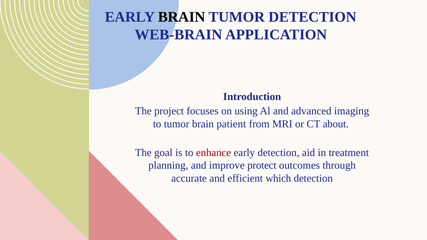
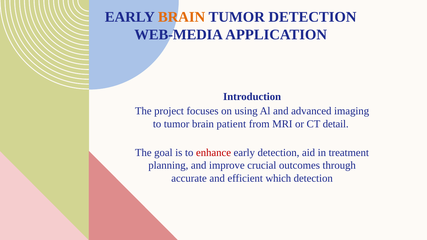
BRAIN at (182, 17) colour: black -> orange
WEB-BRAIN: WEB-BRAIN -> WEB-MEDIA
about: about -> detail
protect: protect -> crucial
